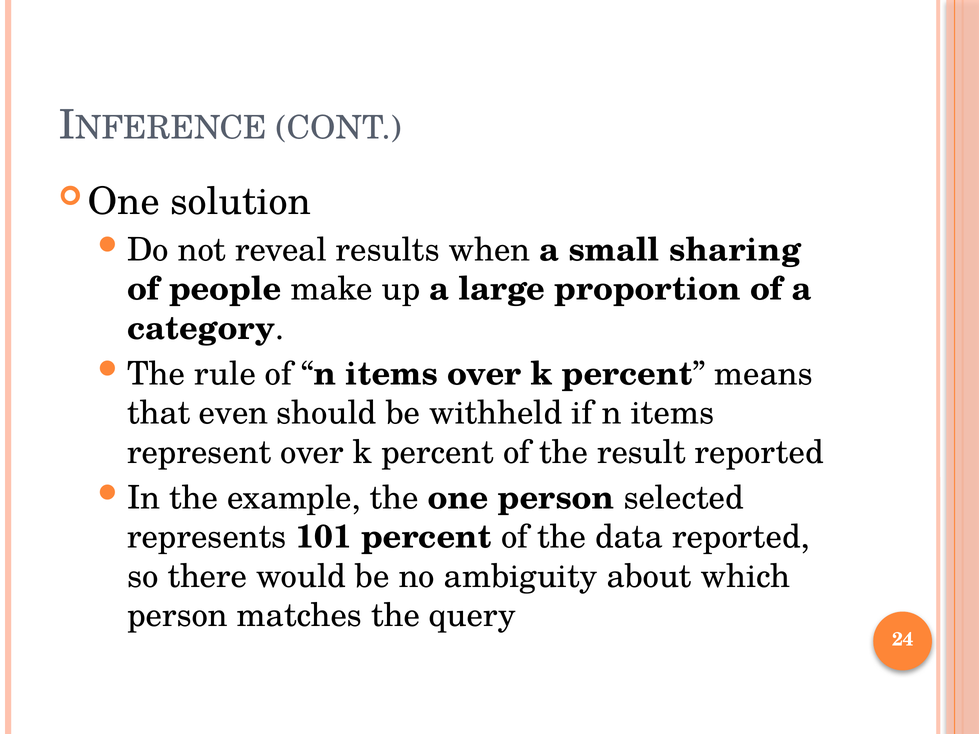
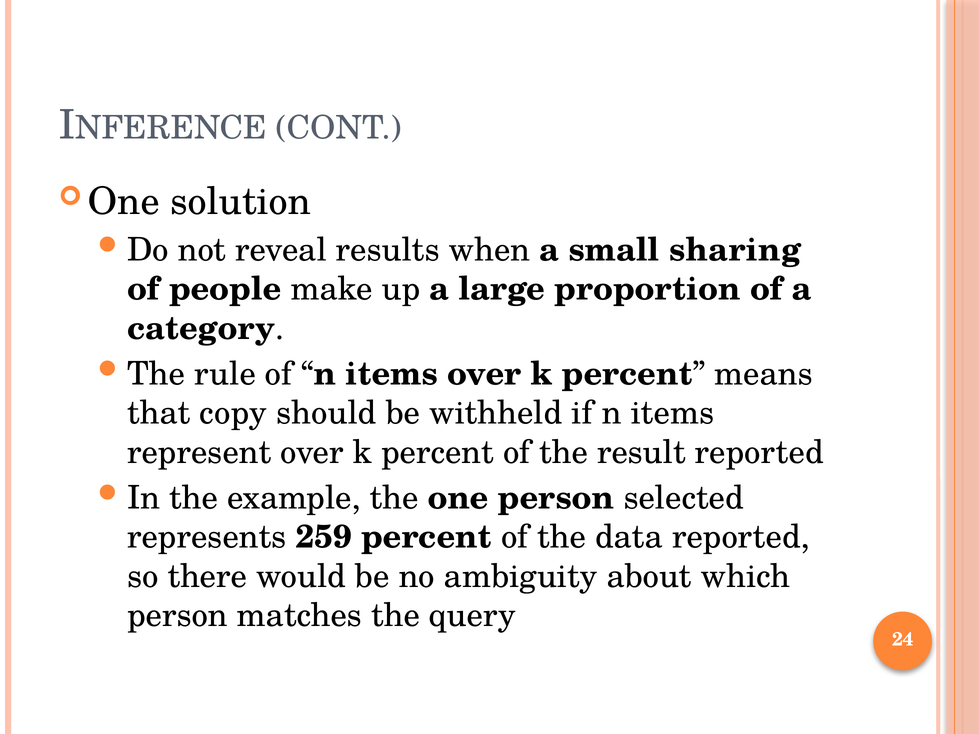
even: even -> copy
101: 101 -> 259
